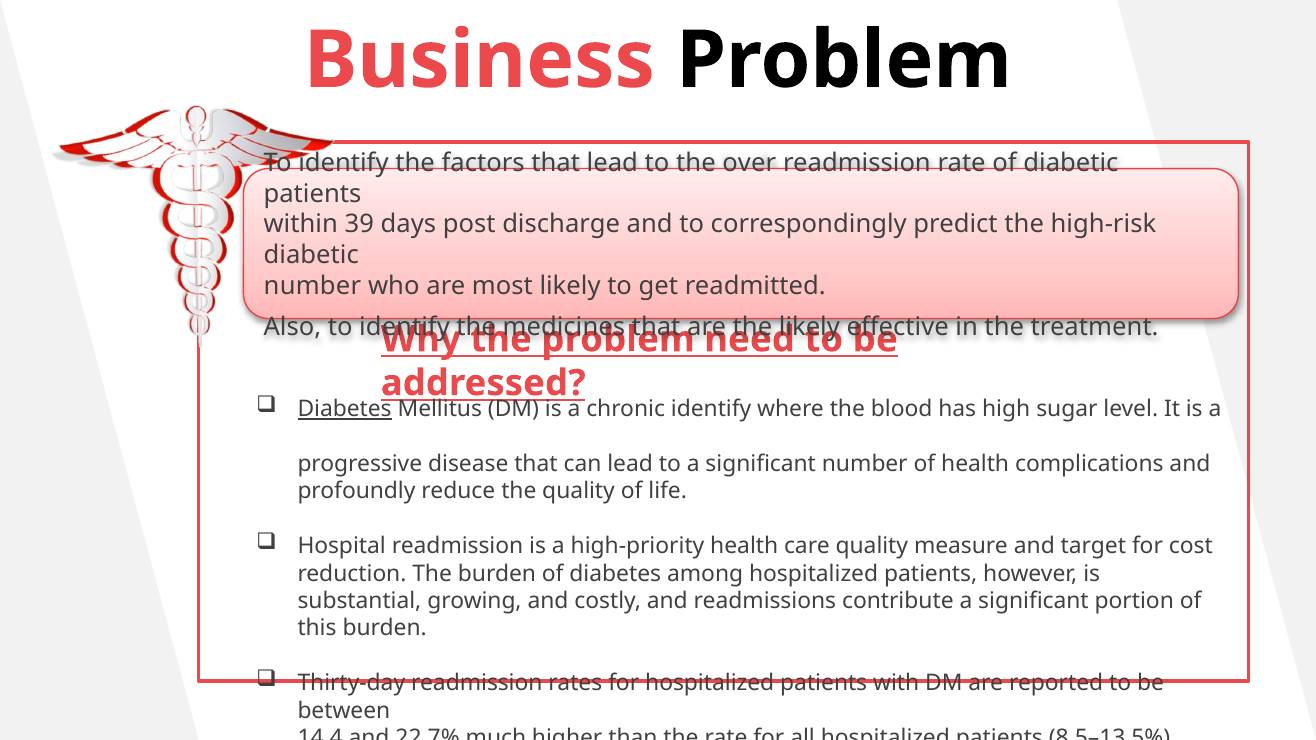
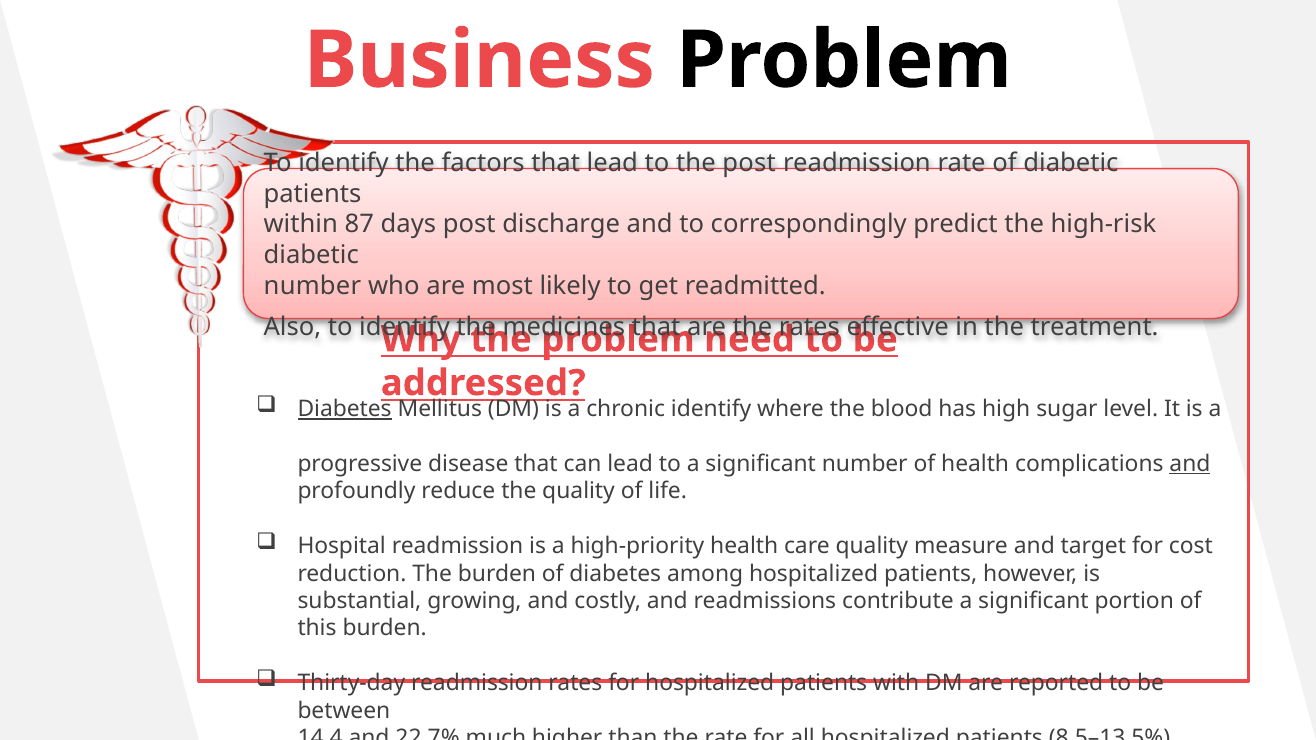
the over: over -> post
39: 39 -> 87
likely at (809, 328): likely -> rates
and at (1190, 464) underline: none -> present
